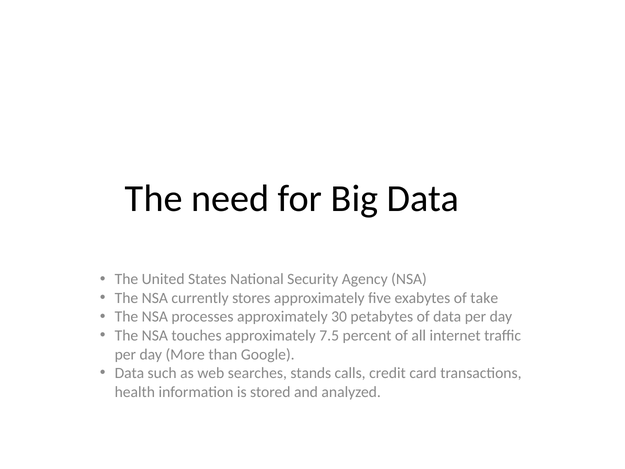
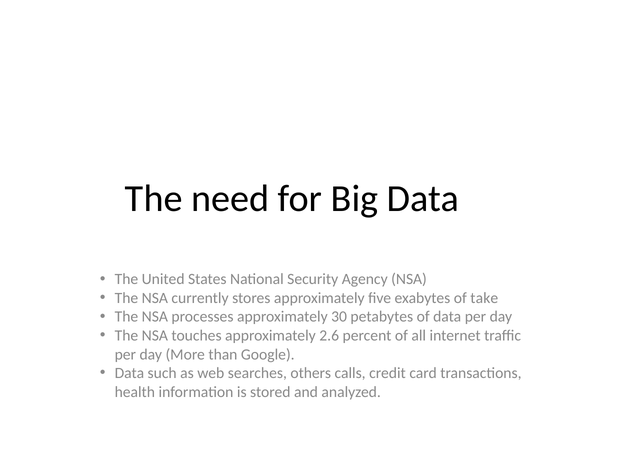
7.5: 7.5 -> 2.6
stands: stands -> others
